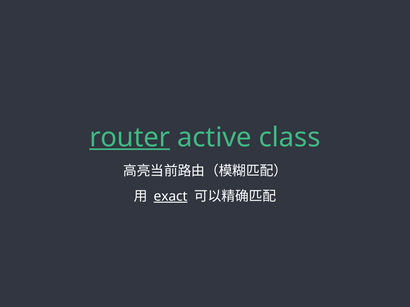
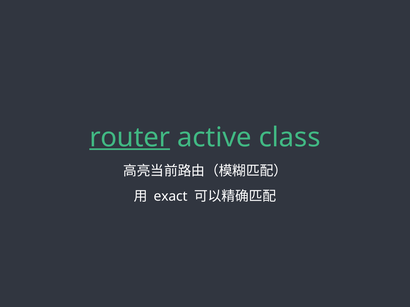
exact underline: present -> none
